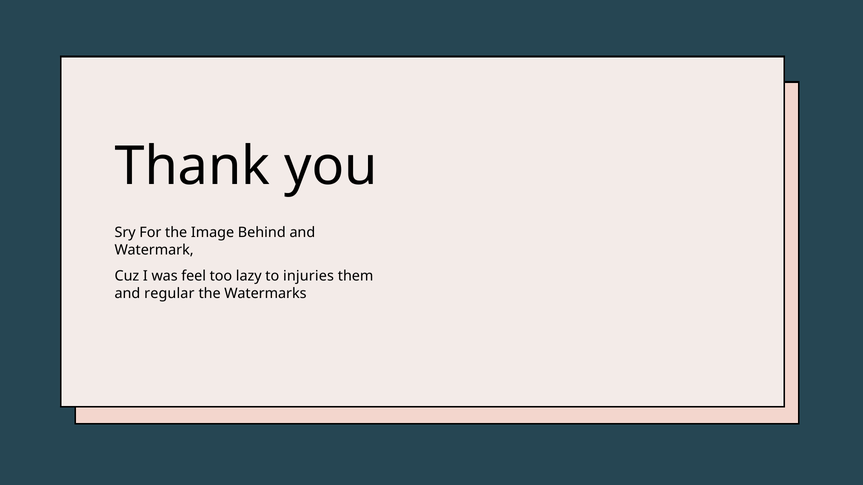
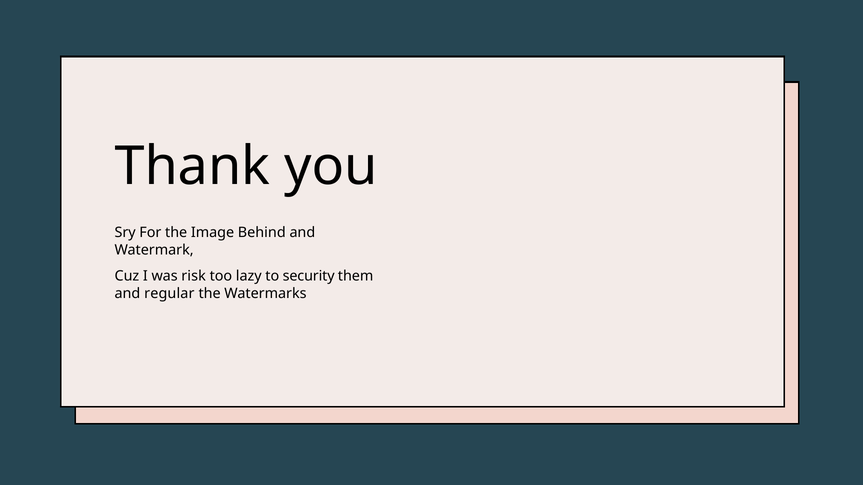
feel: feel -> risk
injuries: injuries -> security
